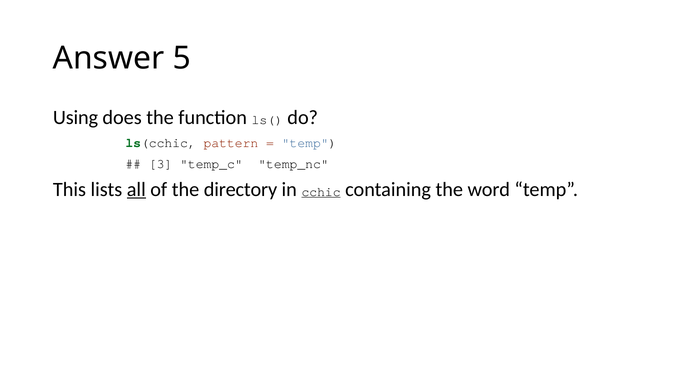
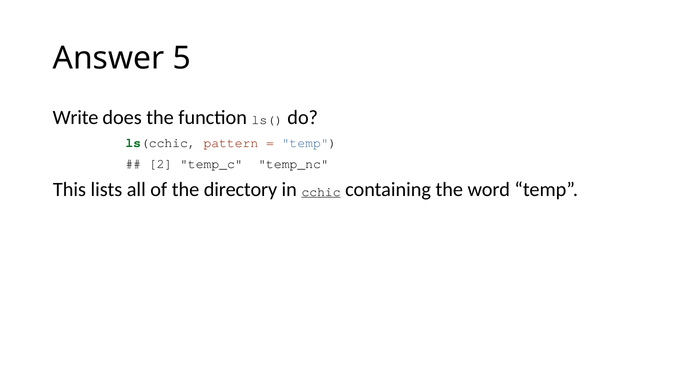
Using: Using -> Write
3: 3 -> 2
all underline: present -> none
